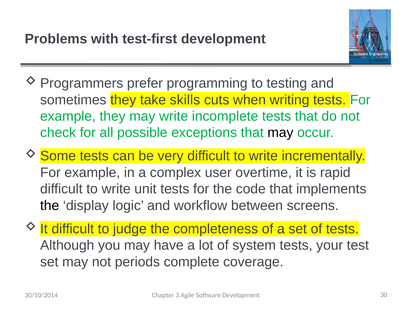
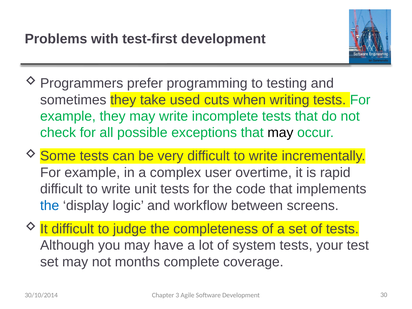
skills: skills -> used
the at (50, 206) colour: black -> blue
periods: periods -> months
